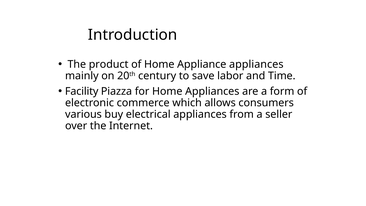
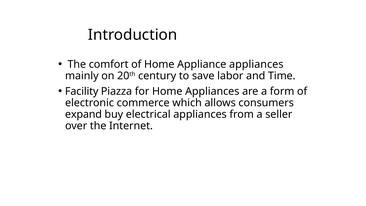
product: product -> comfort
various: various -> expand
